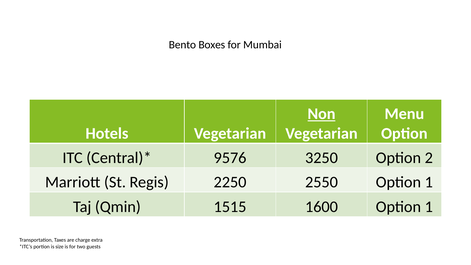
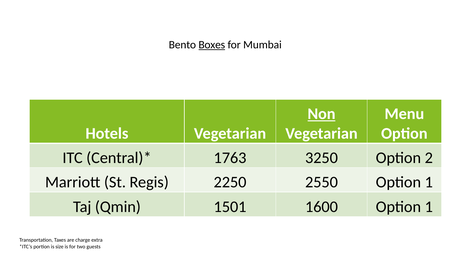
Boxes underline: none -> present
9576: 9576 -> 1763
1515: 1515 -> 1501
